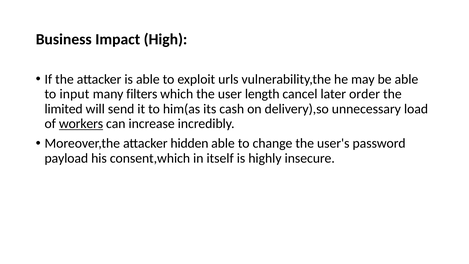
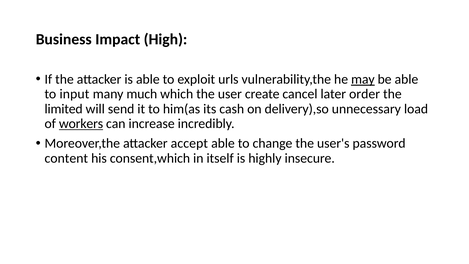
may underline: none -> present
filters: filters -> much
length: length -> create
hidden: hidden -> accept
payload: payload -> content
